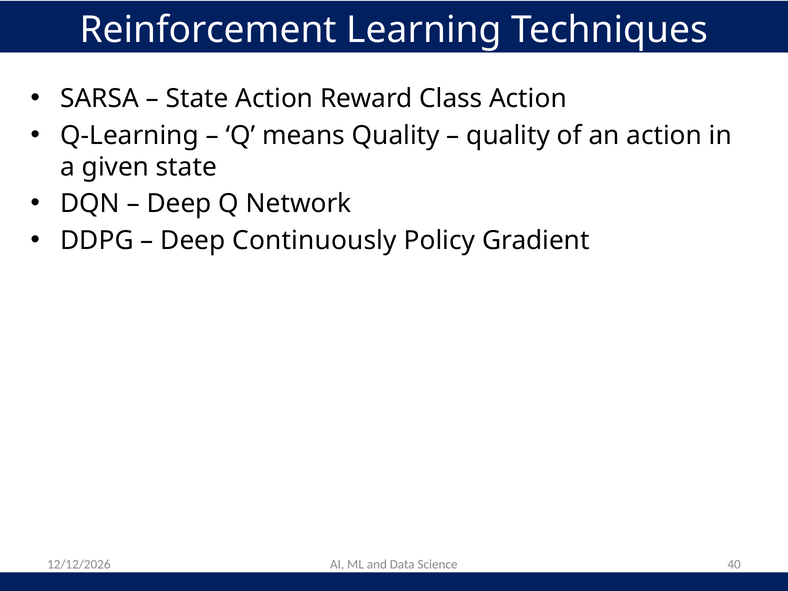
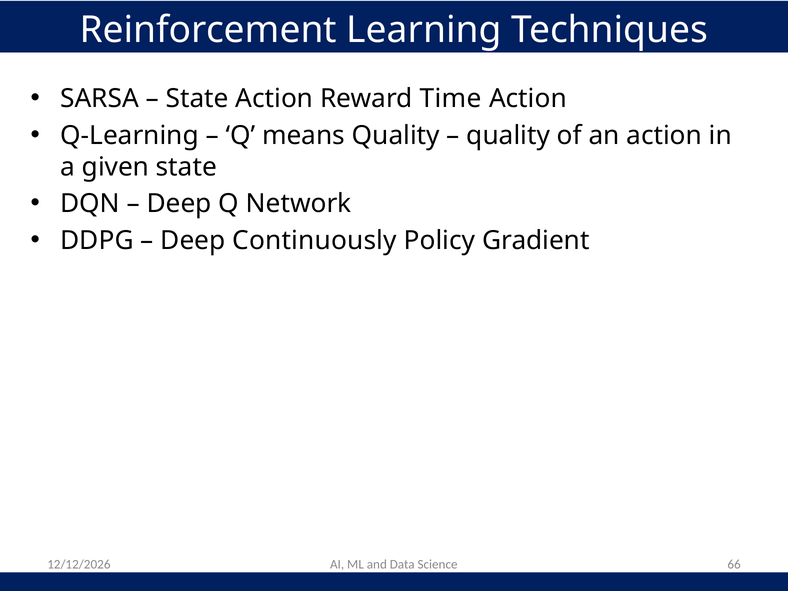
Class: Class -> Time
40: 40 -> 66
